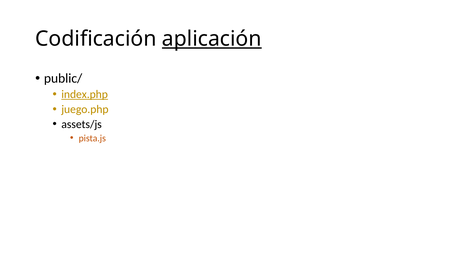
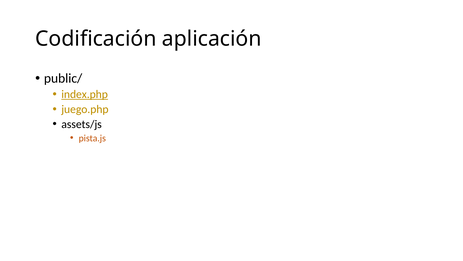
aplicación underline: present -> none
